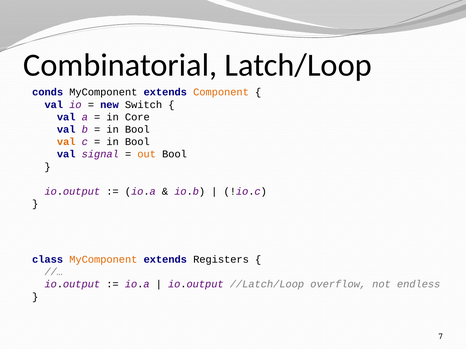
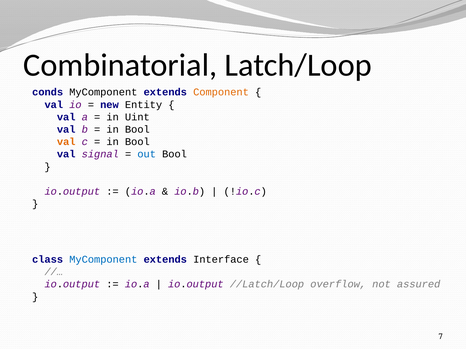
Switch: Switch -> Entity
Core: Core -> Uint
out colour: orange -> blue
MyComponent at (103, 260) colour: orange -> blue
Registers: Registers -> Interface
endless: endless -> assured
